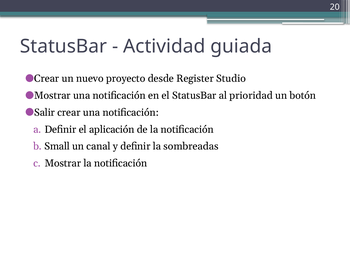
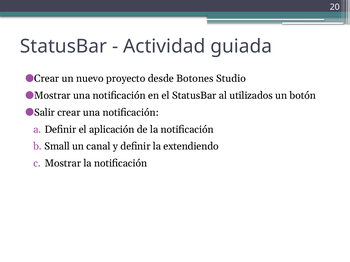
Register: Register -> Botones
prioridad: prioridad -> utilizados
sombreadas: sombreadas -> extendiendo
